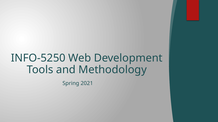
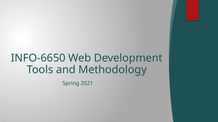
INFO-5250: INFO-5250 -> INFO-6650
